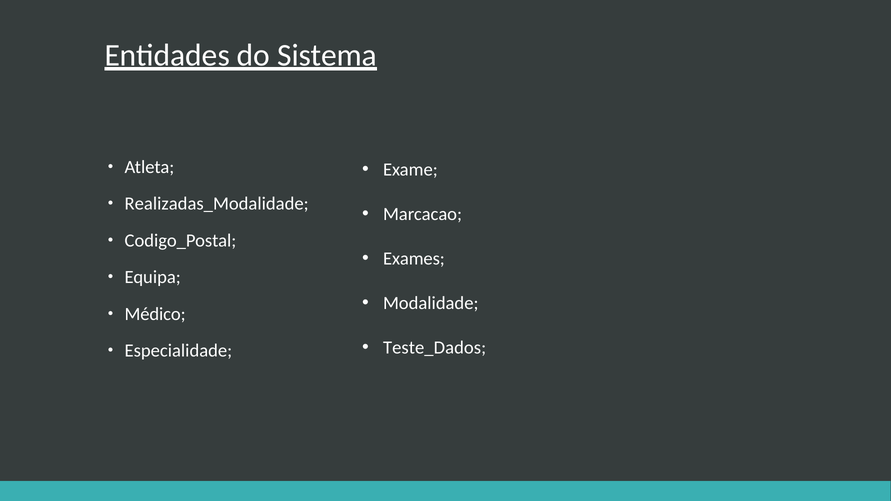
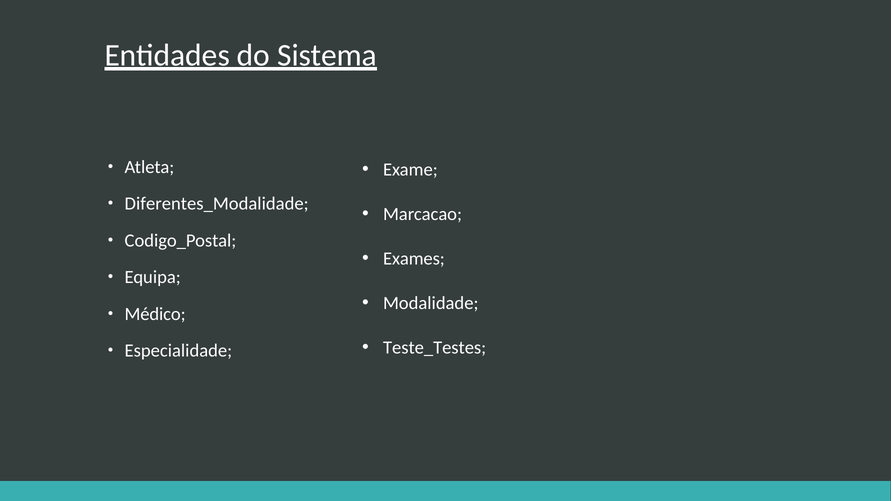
Realizadas_Modalidade: Realizadas_Modalidade -> Diferentes_Modalidade
Teste_Dados: Teste_Dados -> Teste_Testes
